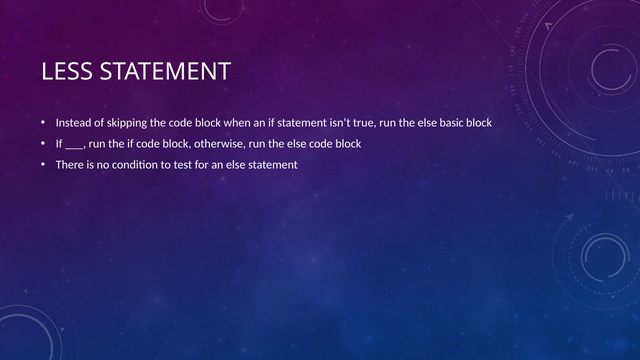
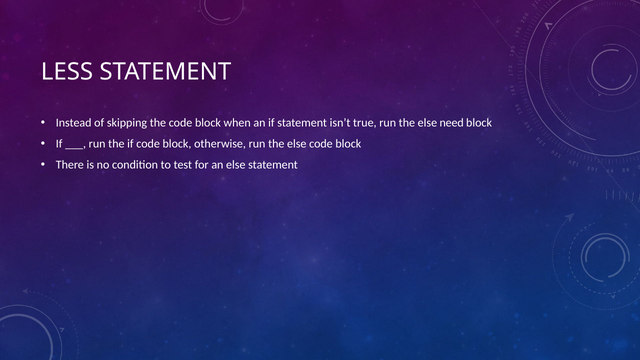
basic: basic -> need
